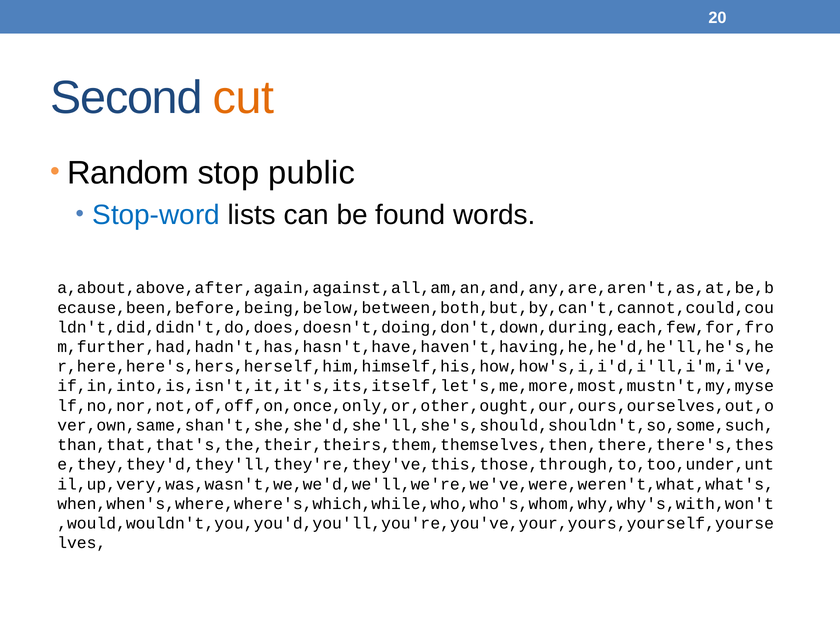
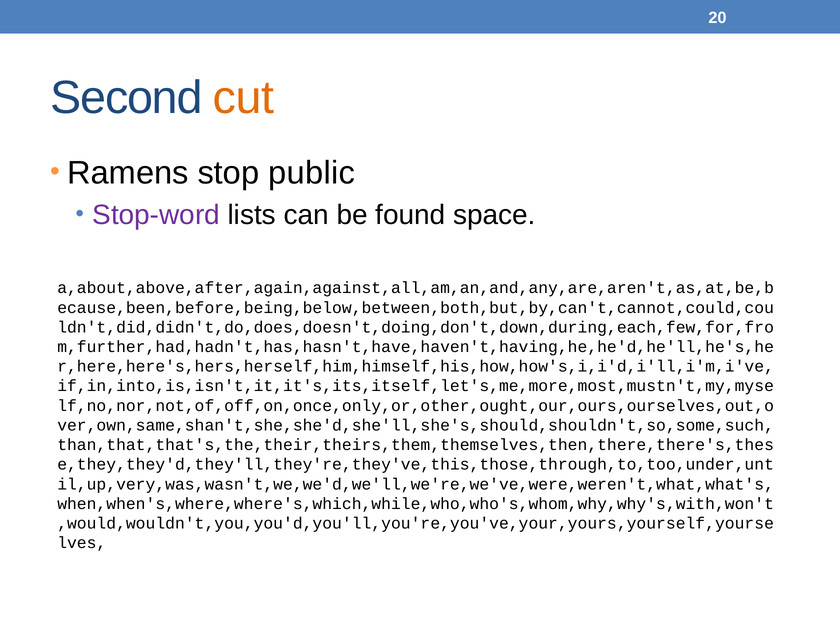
Random: Random -> Ramens
Stop-word colour: blue -> purple
words: words -> space
